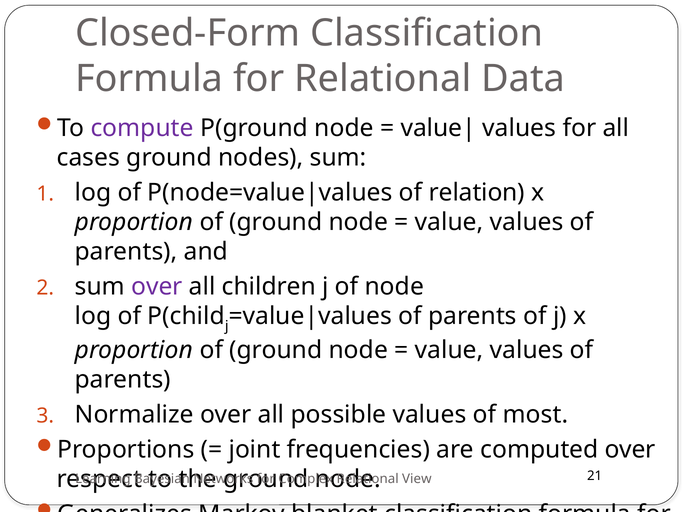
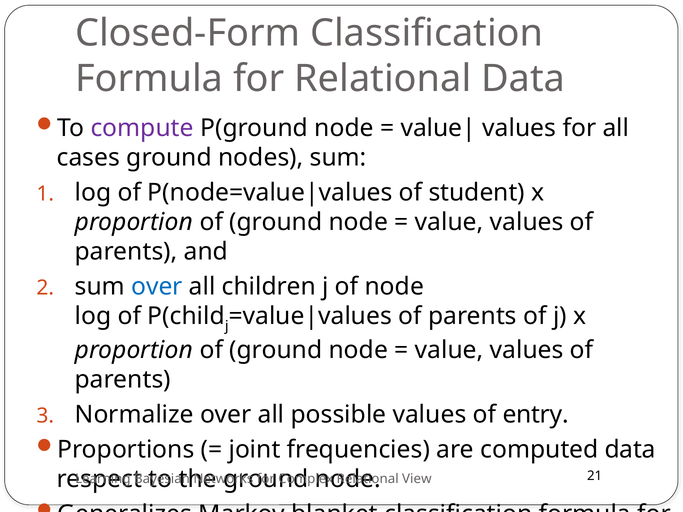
relation: relation -> student
over at (157, 287) colour: purple -> blue
most: most -> entry
computed over: over -> data
